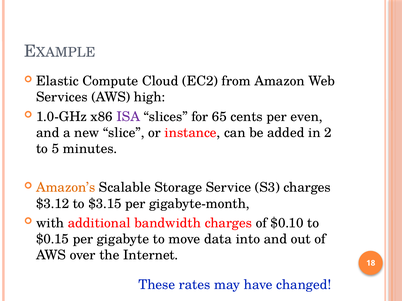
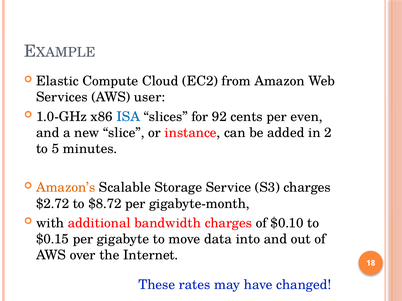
high: high -> user
ISA colour: purple -> blue
65: 65 -> 92
$3.12: $3.12 -> $2.72
$3.15: $3.15 -> $8.72
